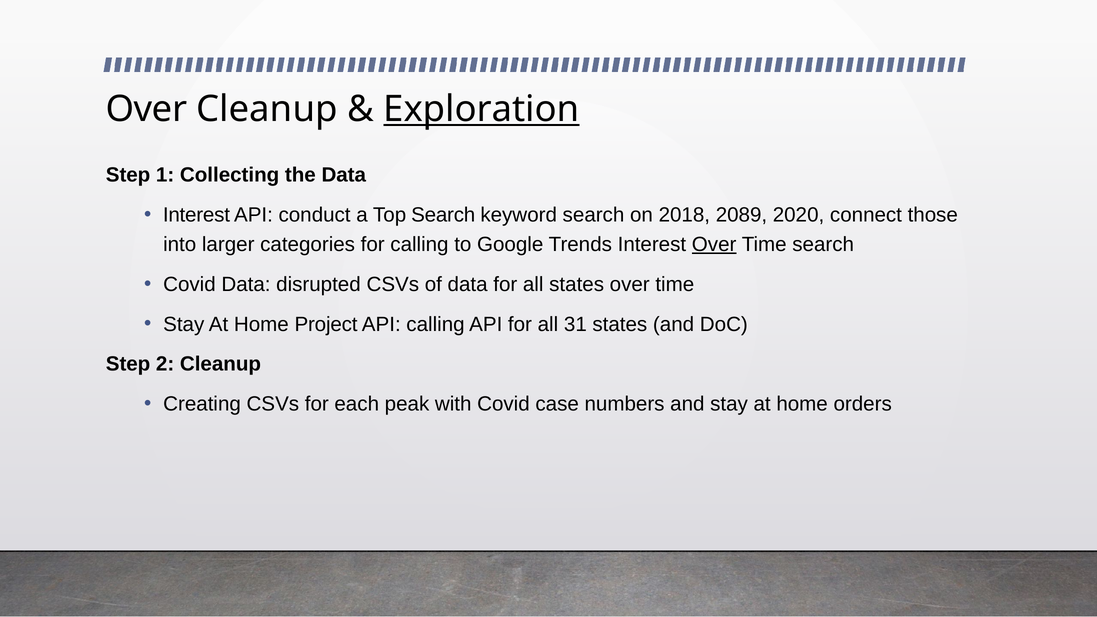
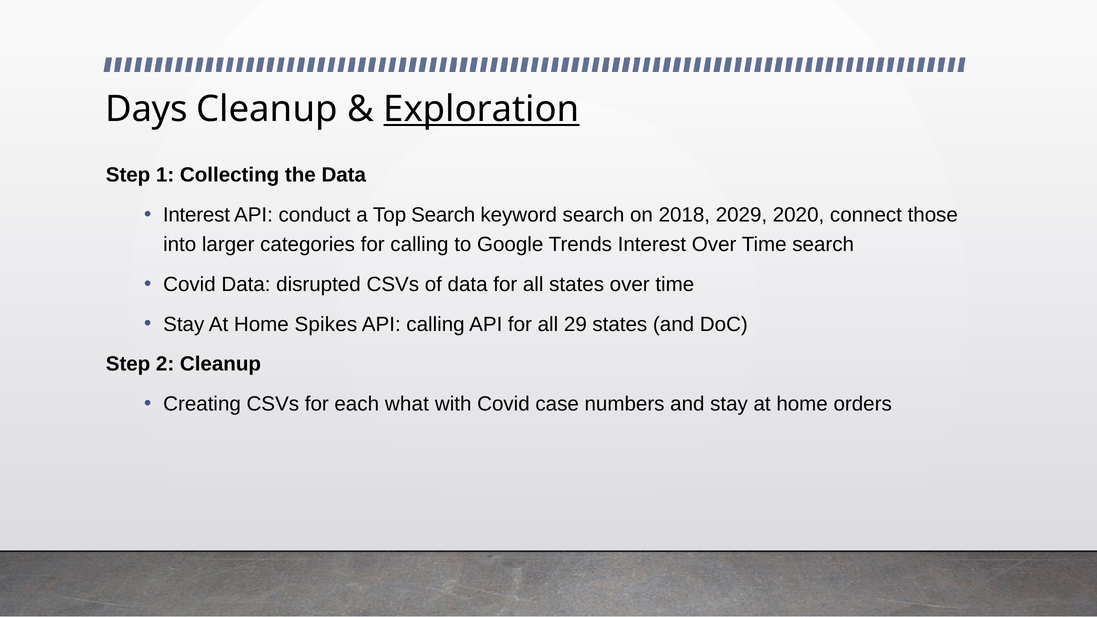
Over at (146, 109): Over -> Days
2089: 2089 -> 2029
Over at (714, 244) underline: present -> none
Project: Project -> Spikes
31: 31 -> 29
peak: peak -> what
